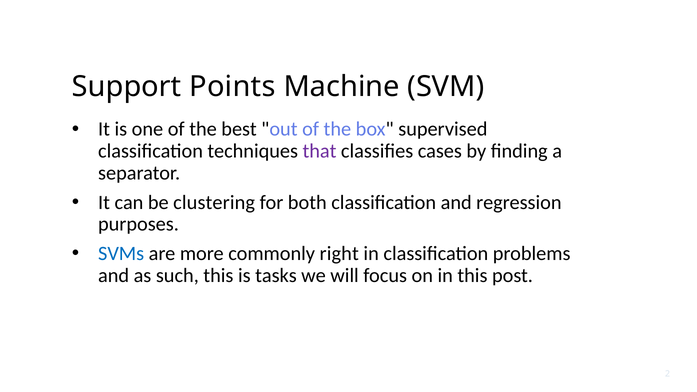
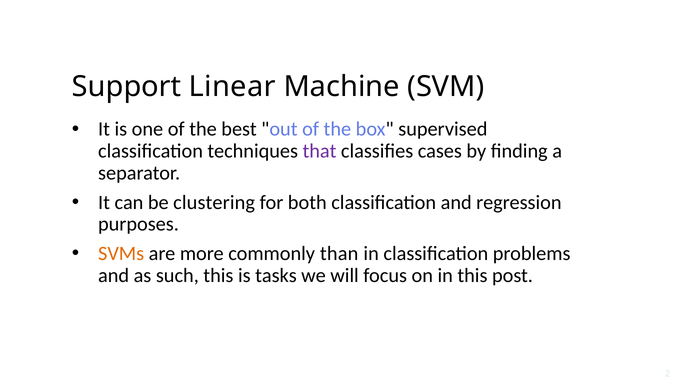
Points: Points -> Linear
SVMs colour: blue -> orange
right: right -> than
